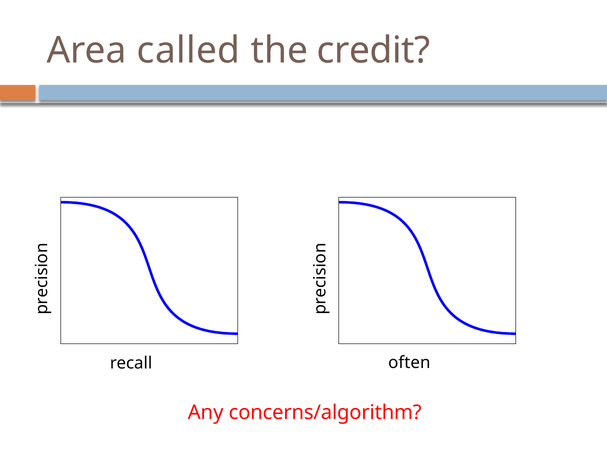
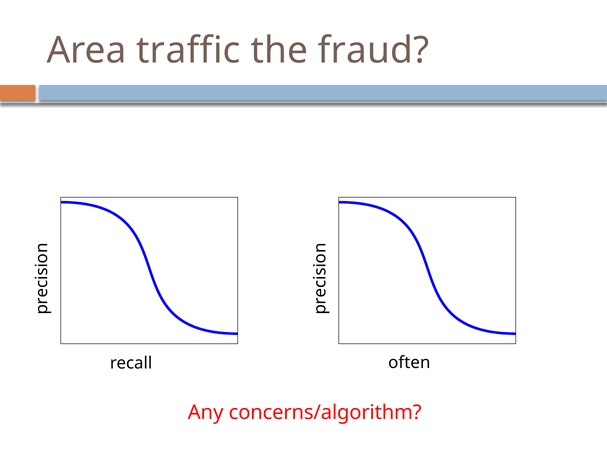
called: called -> traffic
credit: credit -> fraud
